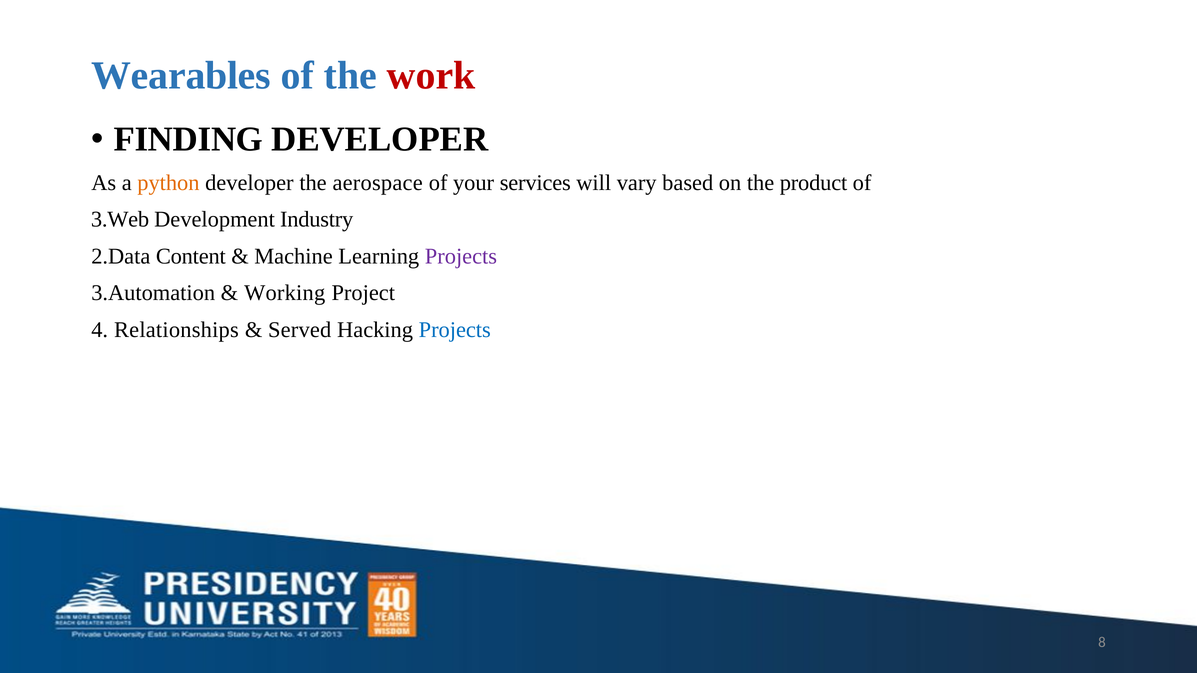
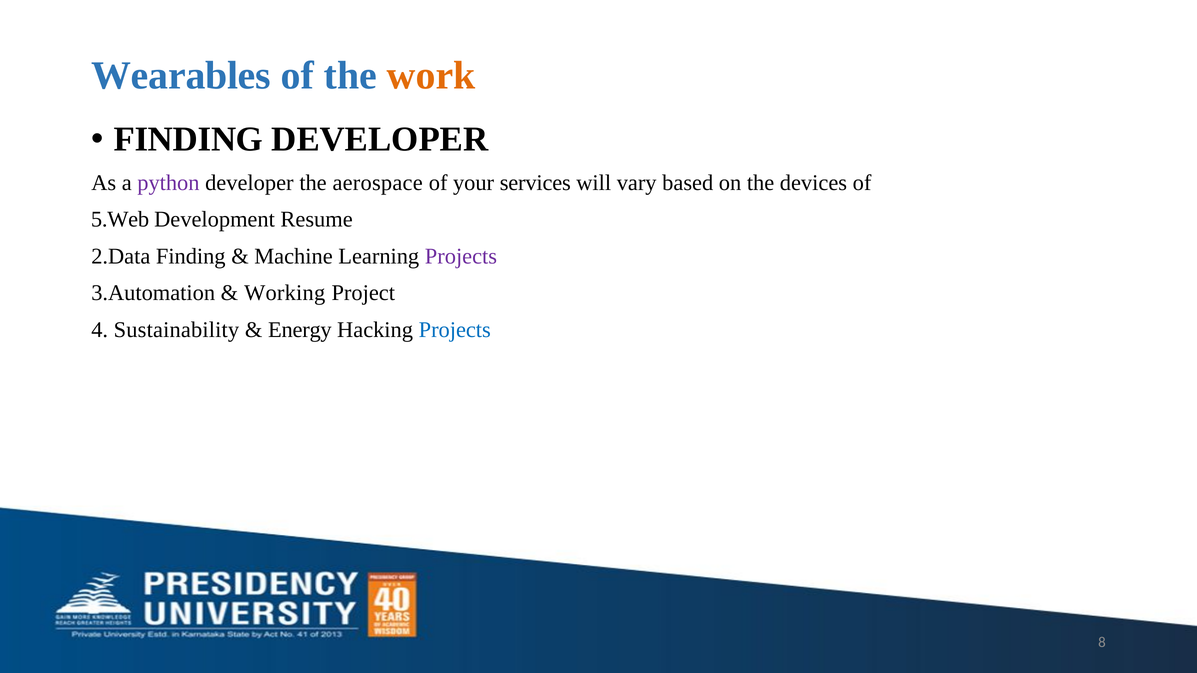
work colour: red -> orange
python colour: orange -> purple
product: product -> devices
3.Web: 3.Web -> 5.Web
Industry: Industry -> Resume
2.Data Content: Content -> Finding
Relationships: Relationships -> Sustainability
Served: Served -> Energy
